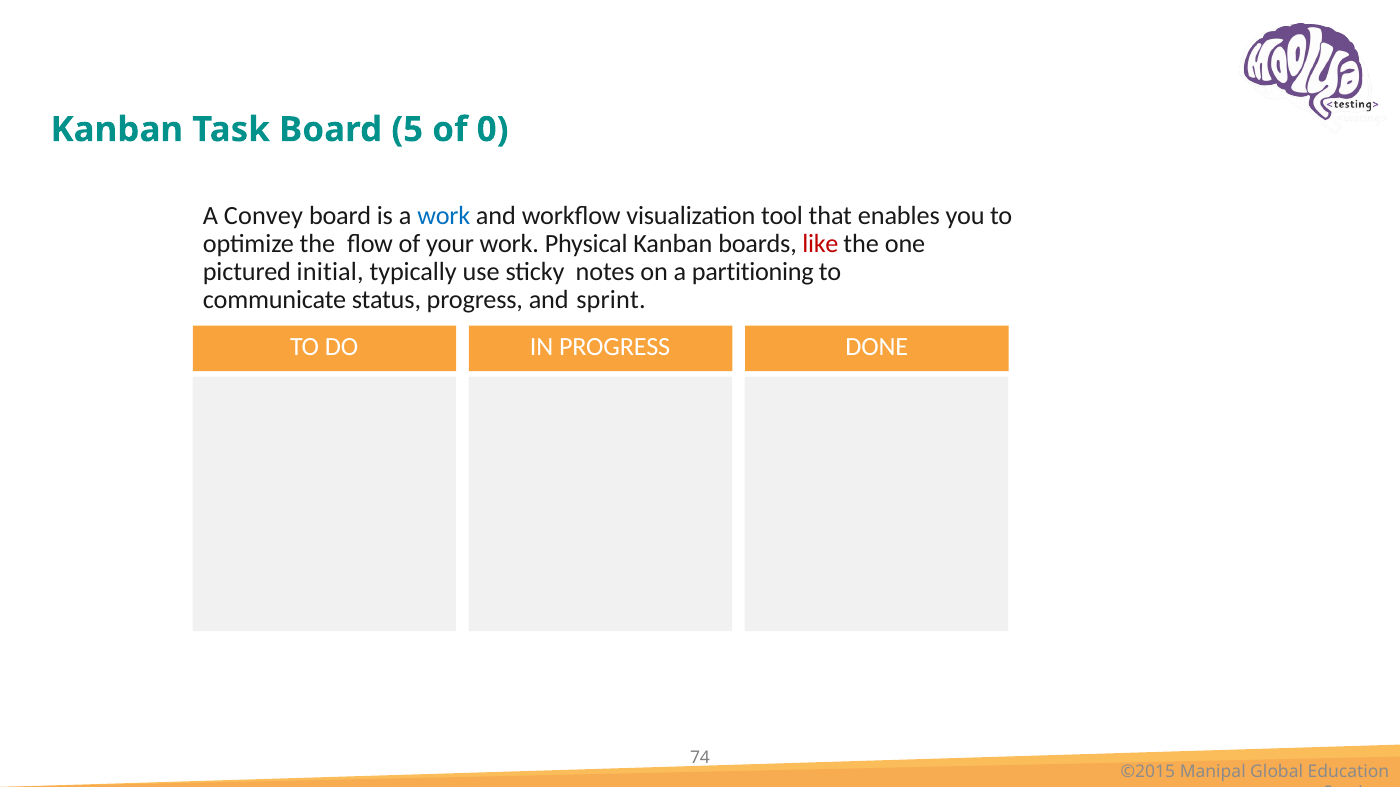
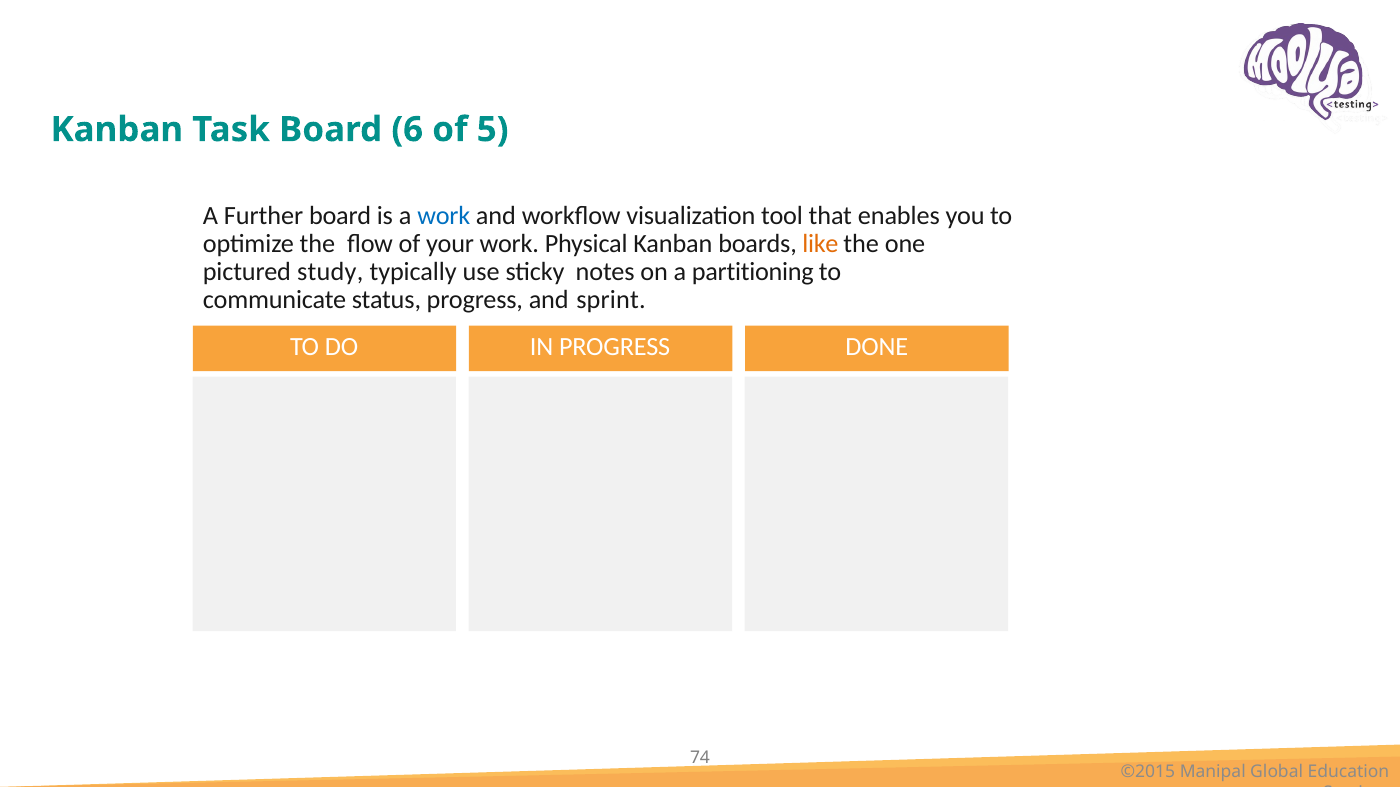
5: 5 -> 6
0: 0 -> 5
Convey: Convey -> Further
like colour: red -> orange
initial: initial -> study
